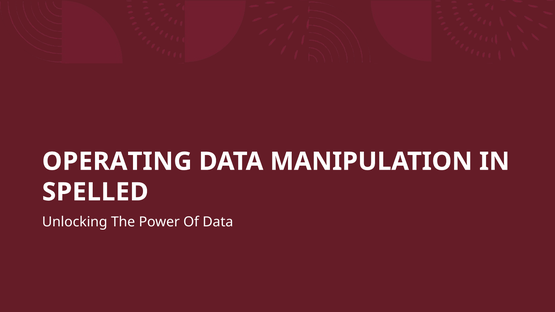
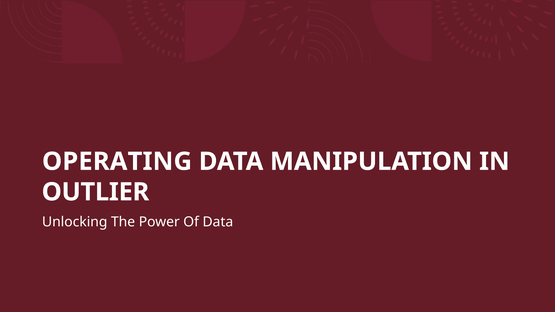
SPELLED: SPELLED -> OUTLIER
